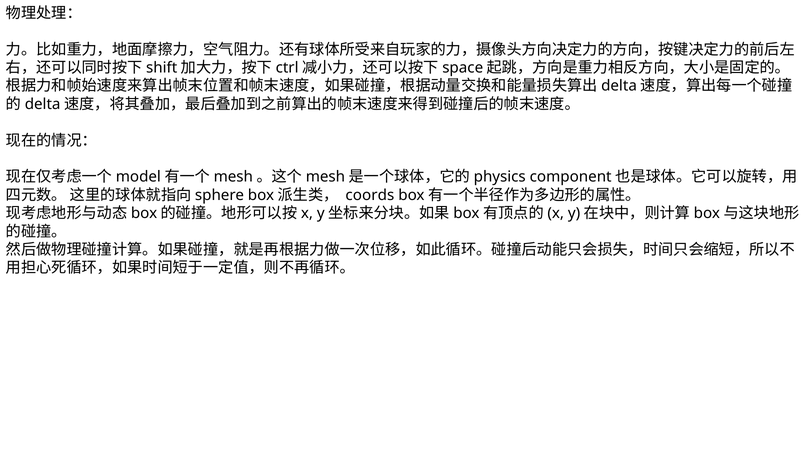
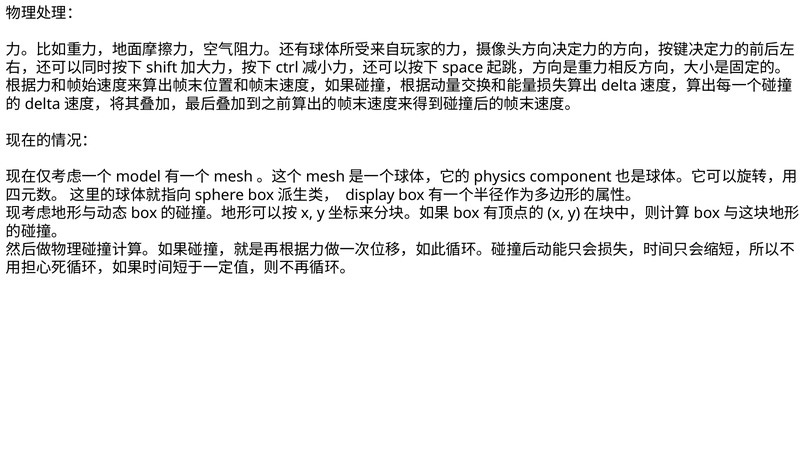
coords: coords -> display
